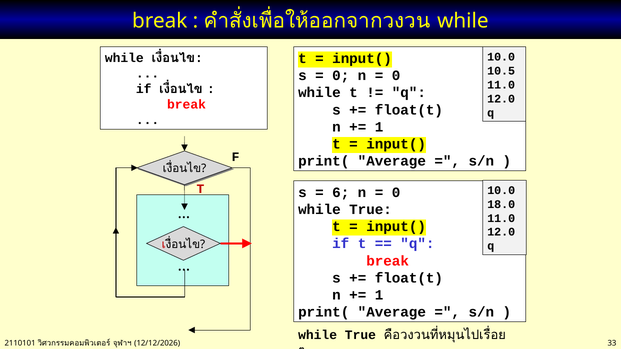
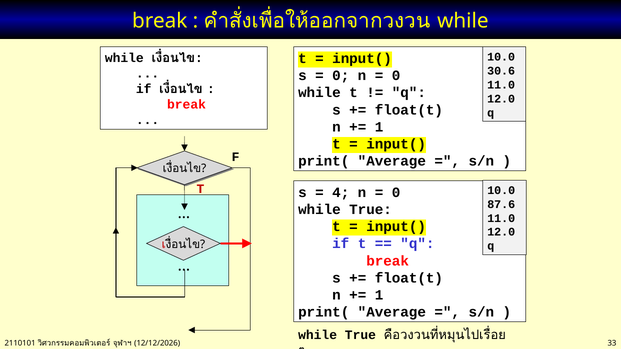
10.5: 10.5 -> 30.6
6: 6 -> 4
18.0: 18.0 -> 87.6
